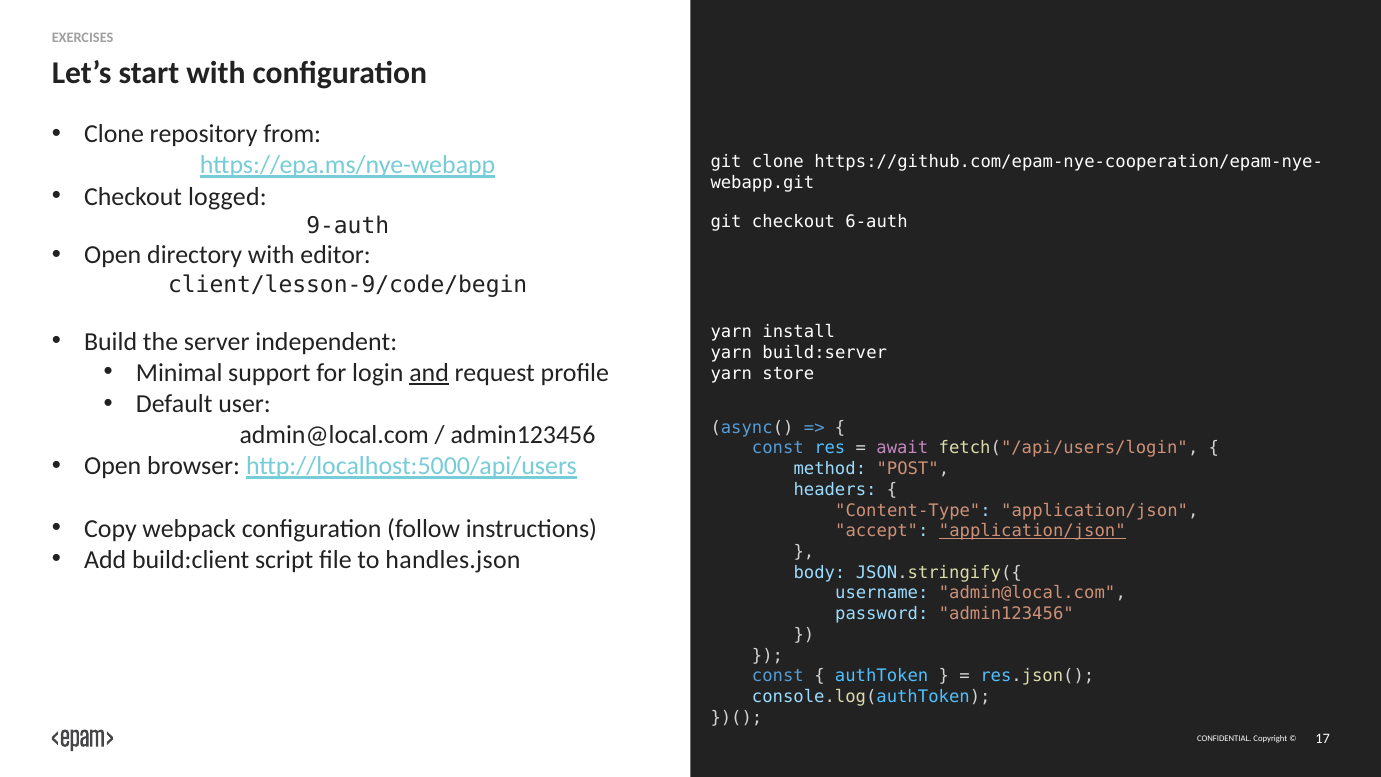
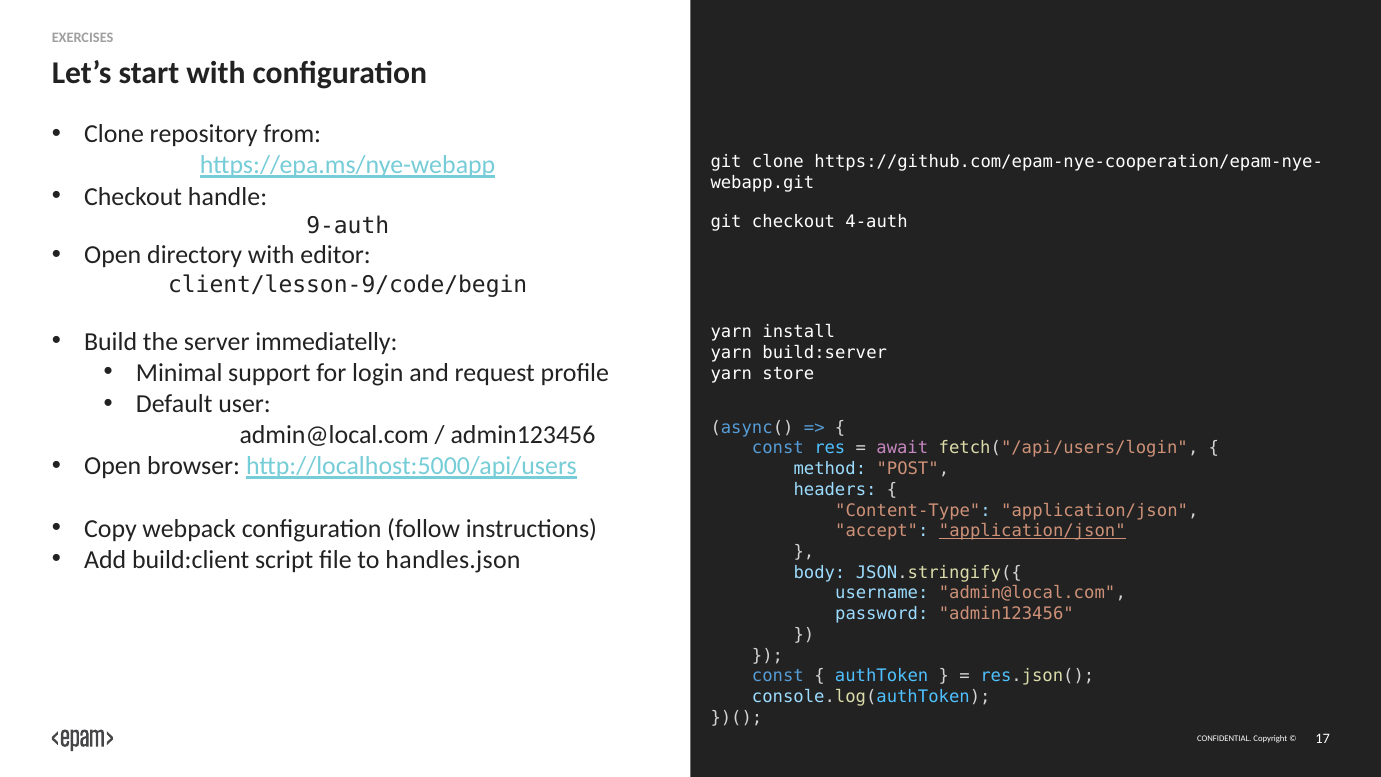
logged: logged -> handle
6-auth: 6-auth -> 4-auth
independent: independent -> immediatelly
and underline: present -> none
